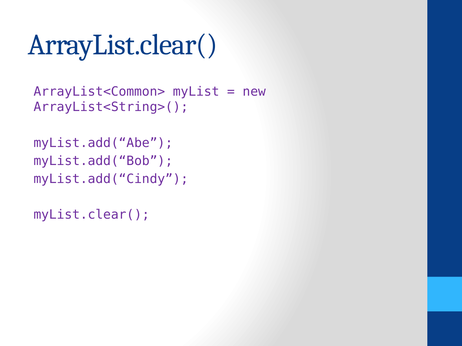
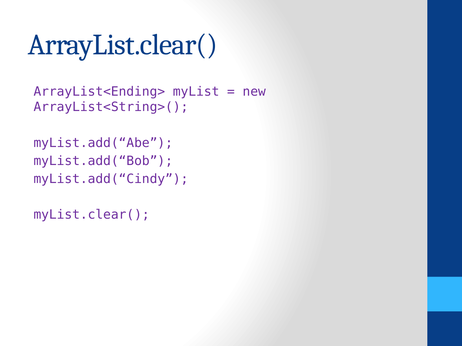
ArrayList<Common>: ArrayList<Common> -> ArrayList<Ending>
